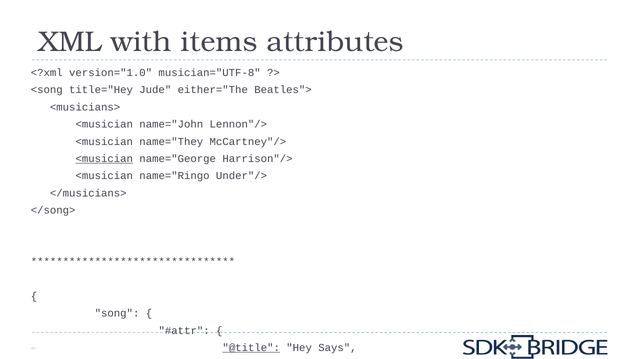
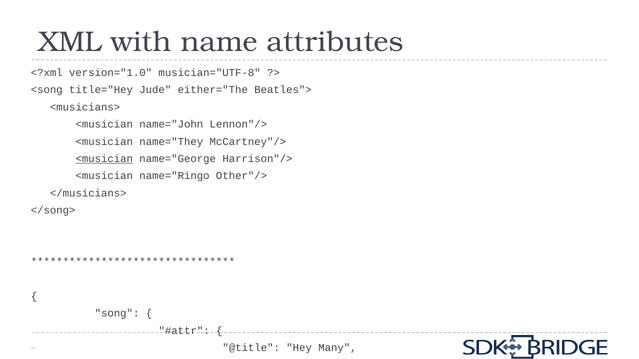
items: items -> name
Under"/>: Under"/> -> Other"/>
@title underline: present -> none
Says: Says -> Many
